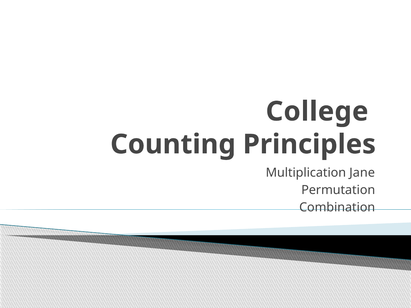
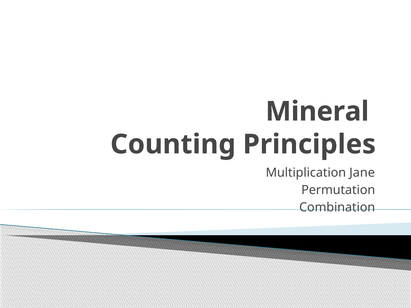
College: College -> Mineral
